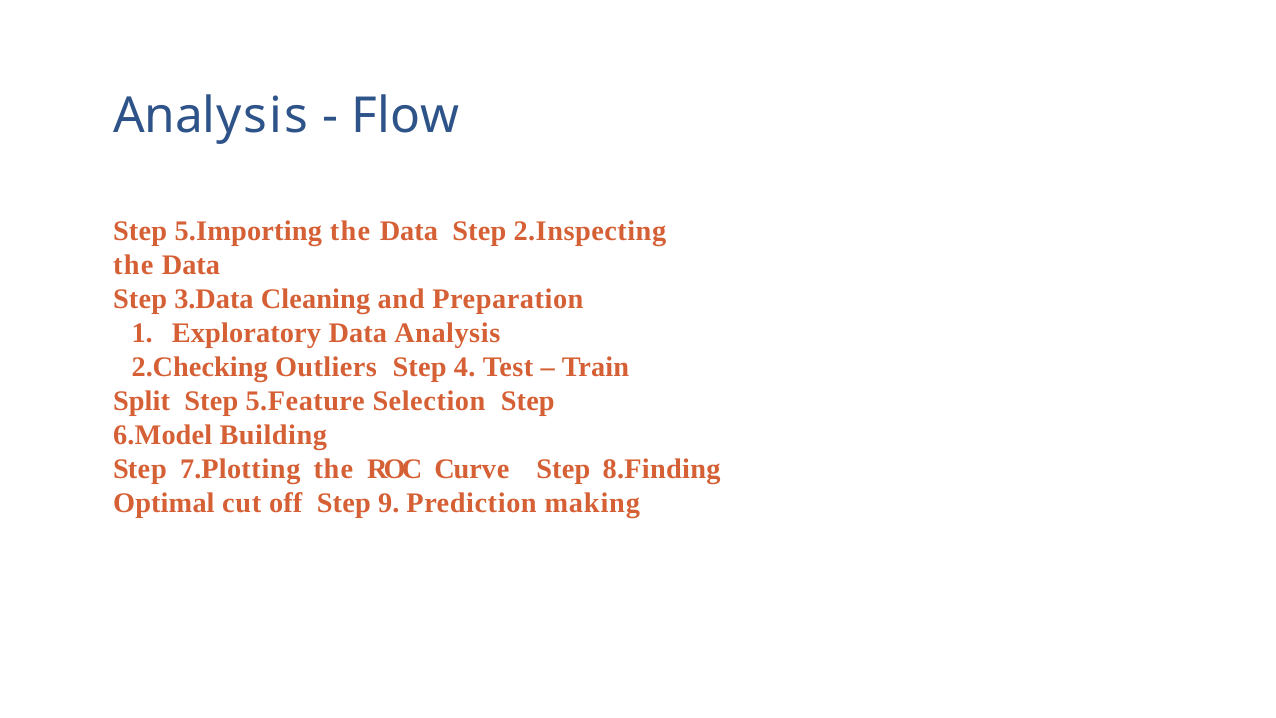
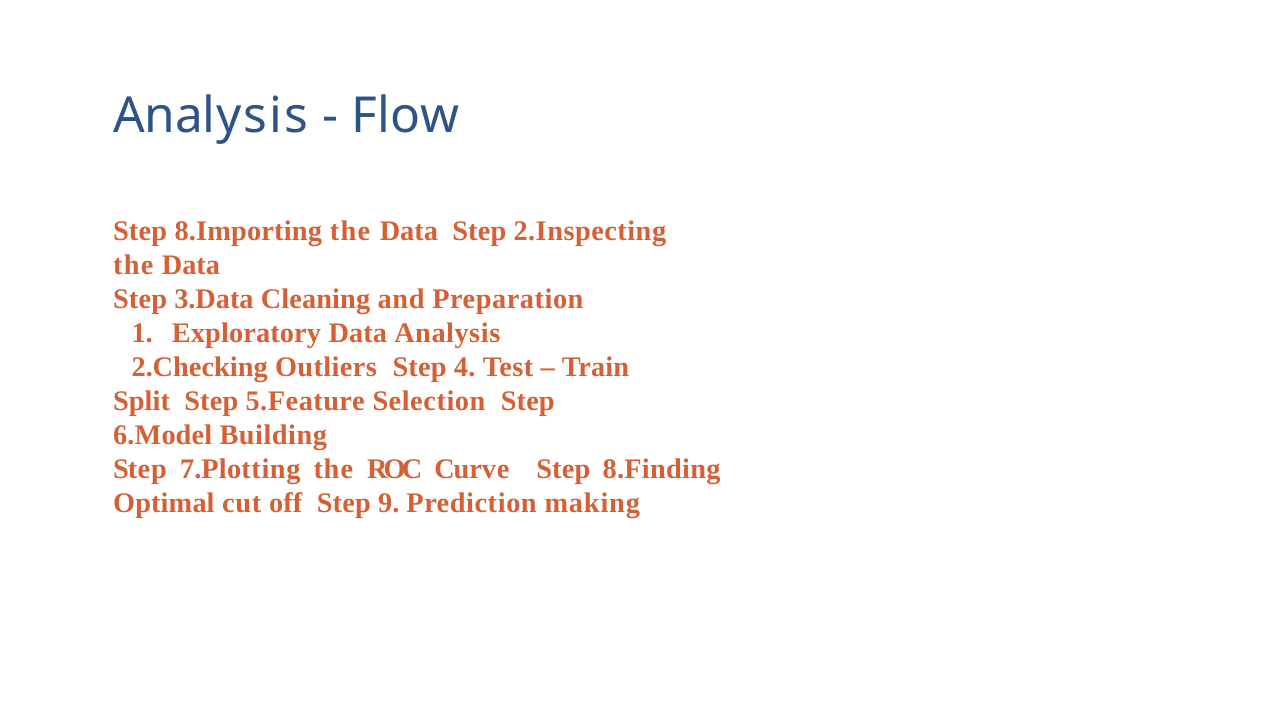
5.Importing: 5.Importing -> 8.Importing
